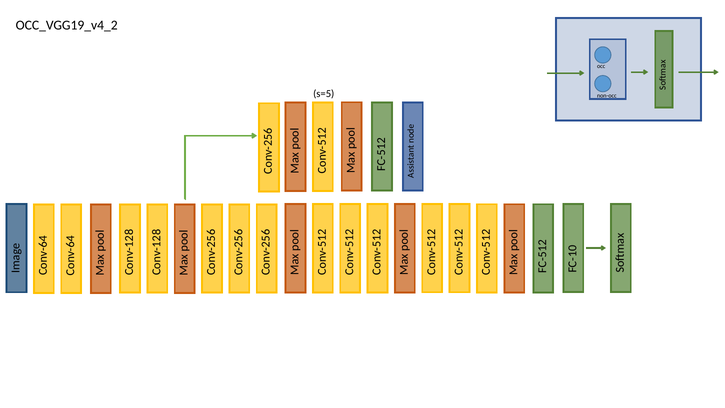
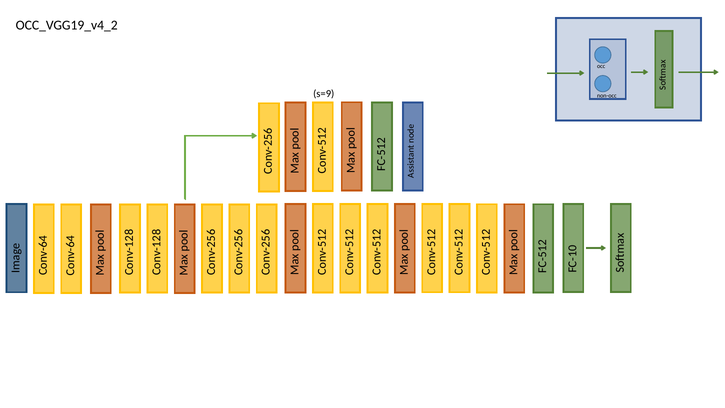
s=5: s=5 -> s=9
